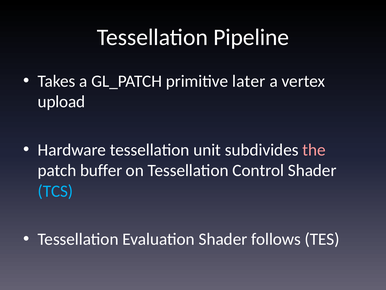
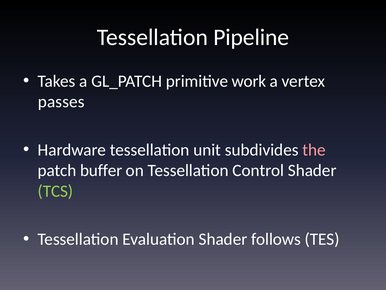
later: later -> work
upload: upload -> passes
TCS colour: light blue -> light green
